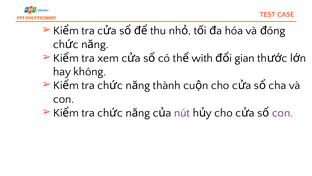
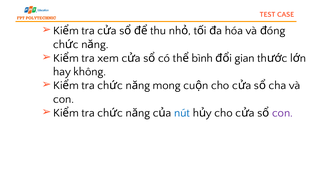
with: with -> bình
thành: thành -> mong
nút colour: purple -> blue
